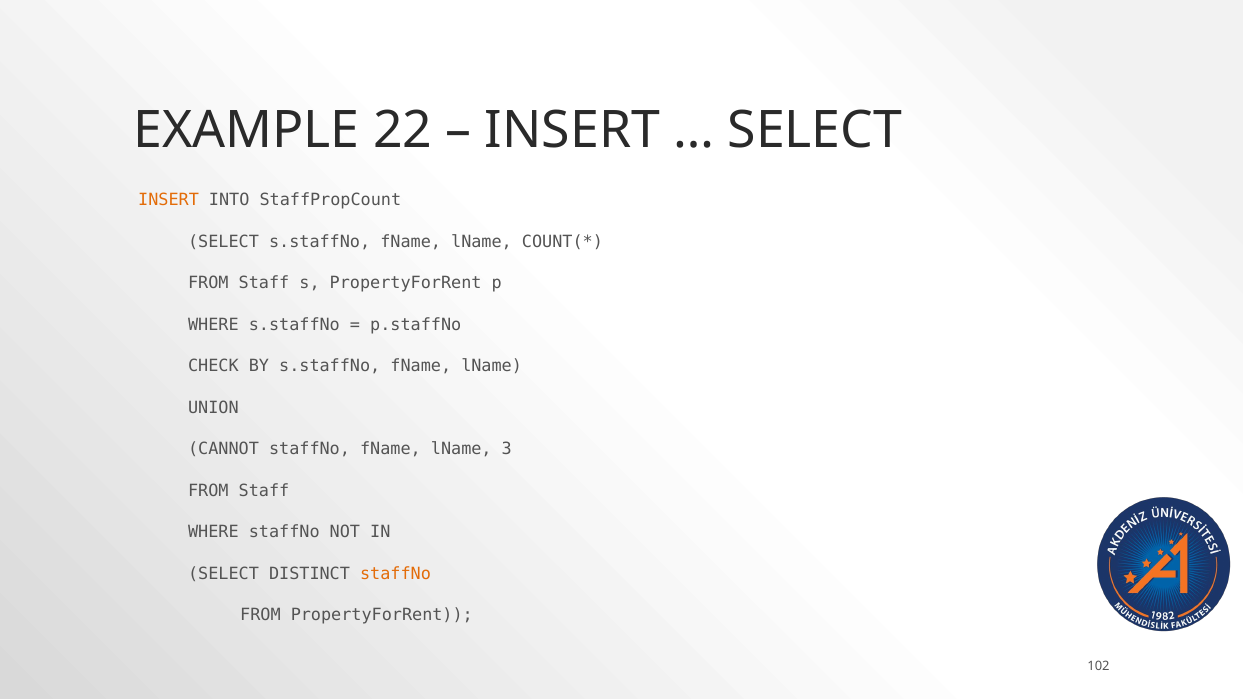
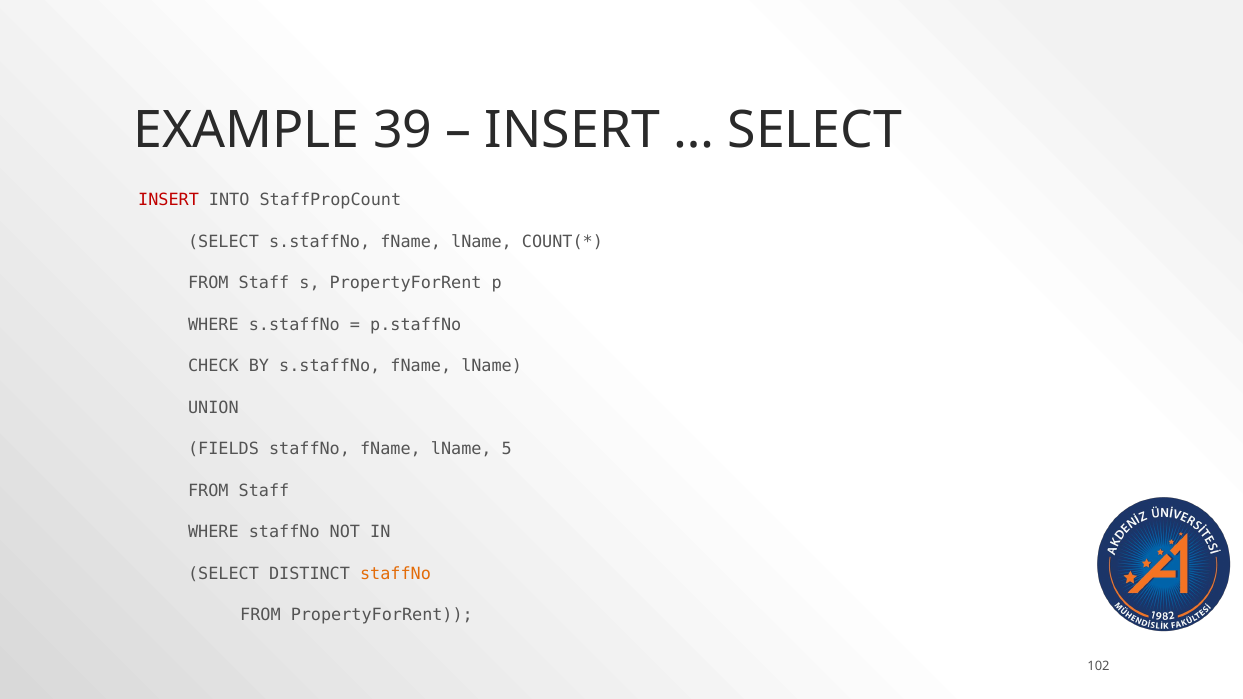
22: 22 -> 39
INSERT at (169, 200) colour: orange -> red
CANNOT: CANNOT -> FIELDS
3: 3 -> 5
